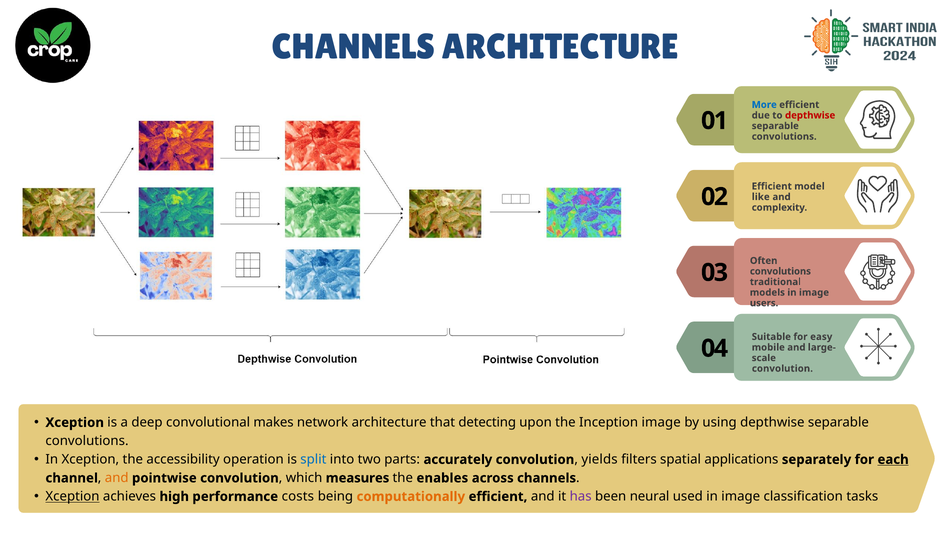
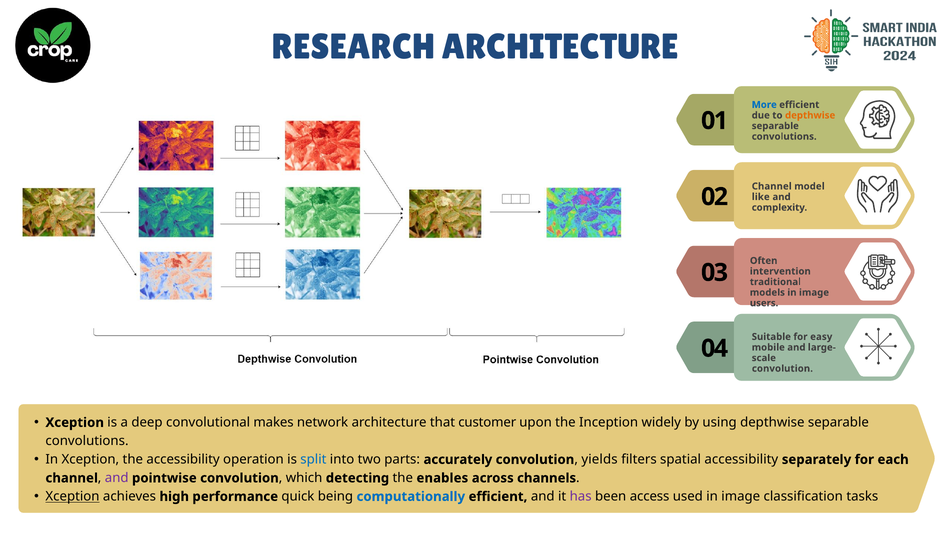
CHANNELS at (354, 47): CHANNELS -> RESEARCH
depthwise at (810, 115) colour: red -> orange
Efficient at (772, 186): Efficient -> Channel
convolutions at (780, 271): convolutions -> intervention
detecting: detecting -> customer
Inception image: image -> widely
spatial applications: applications -> accessibility
each underline: present -> none
and at (117, 478) colour: orange -> purple
measures: measures -> detecting
costs: costs -> quick
computationally colour: orange -> blue
neural: neural -> access
